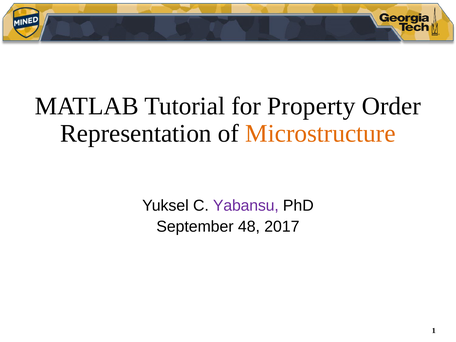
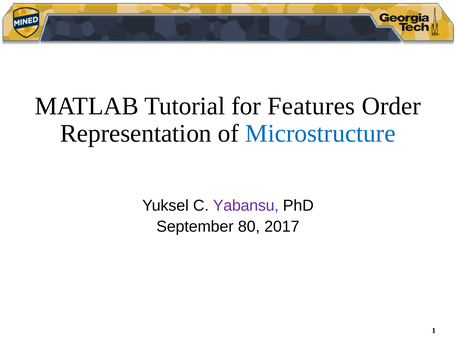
Property: Property -> Features
Microstructure colour: orange -> blue
48: 48 -> 80
